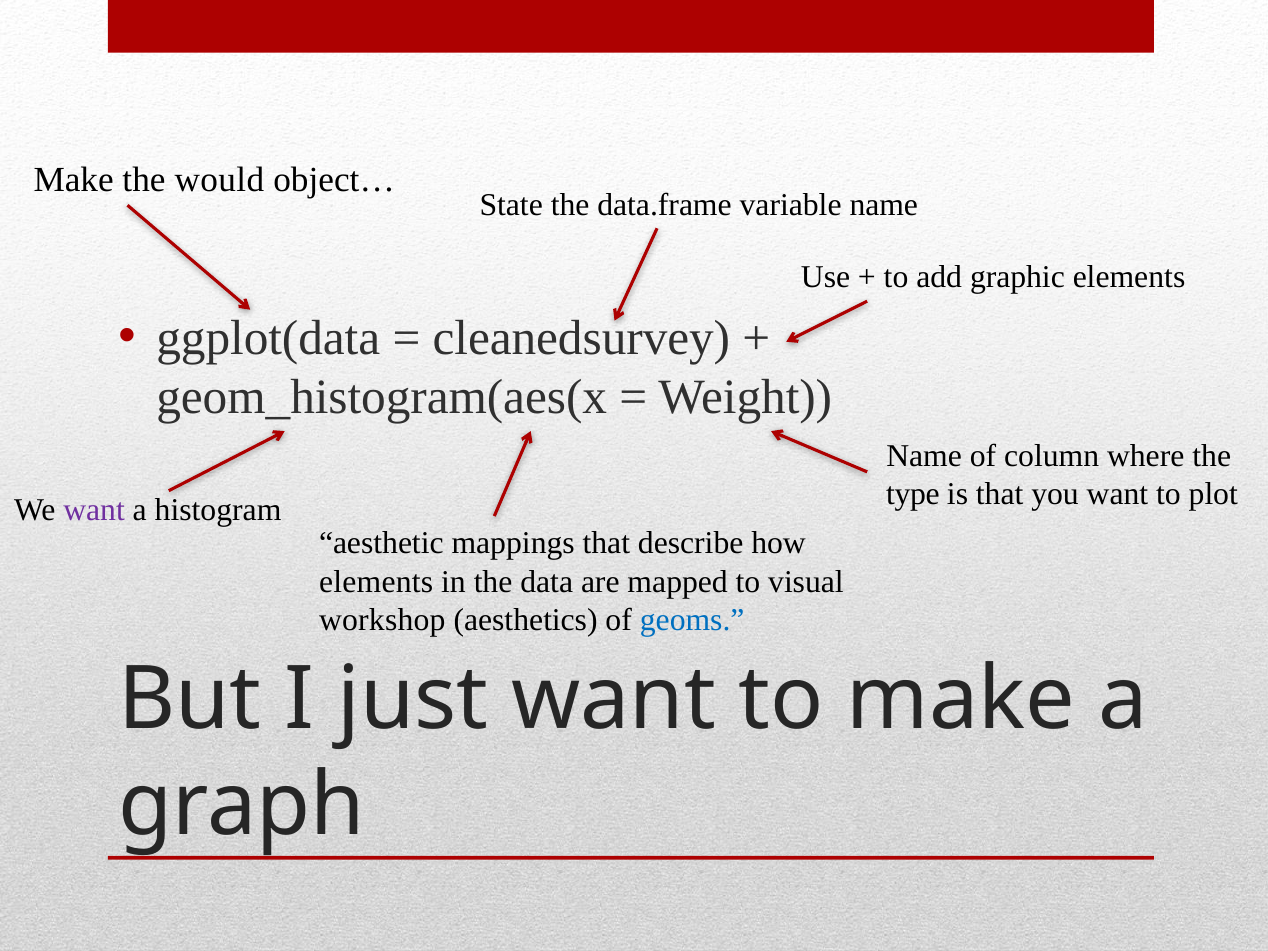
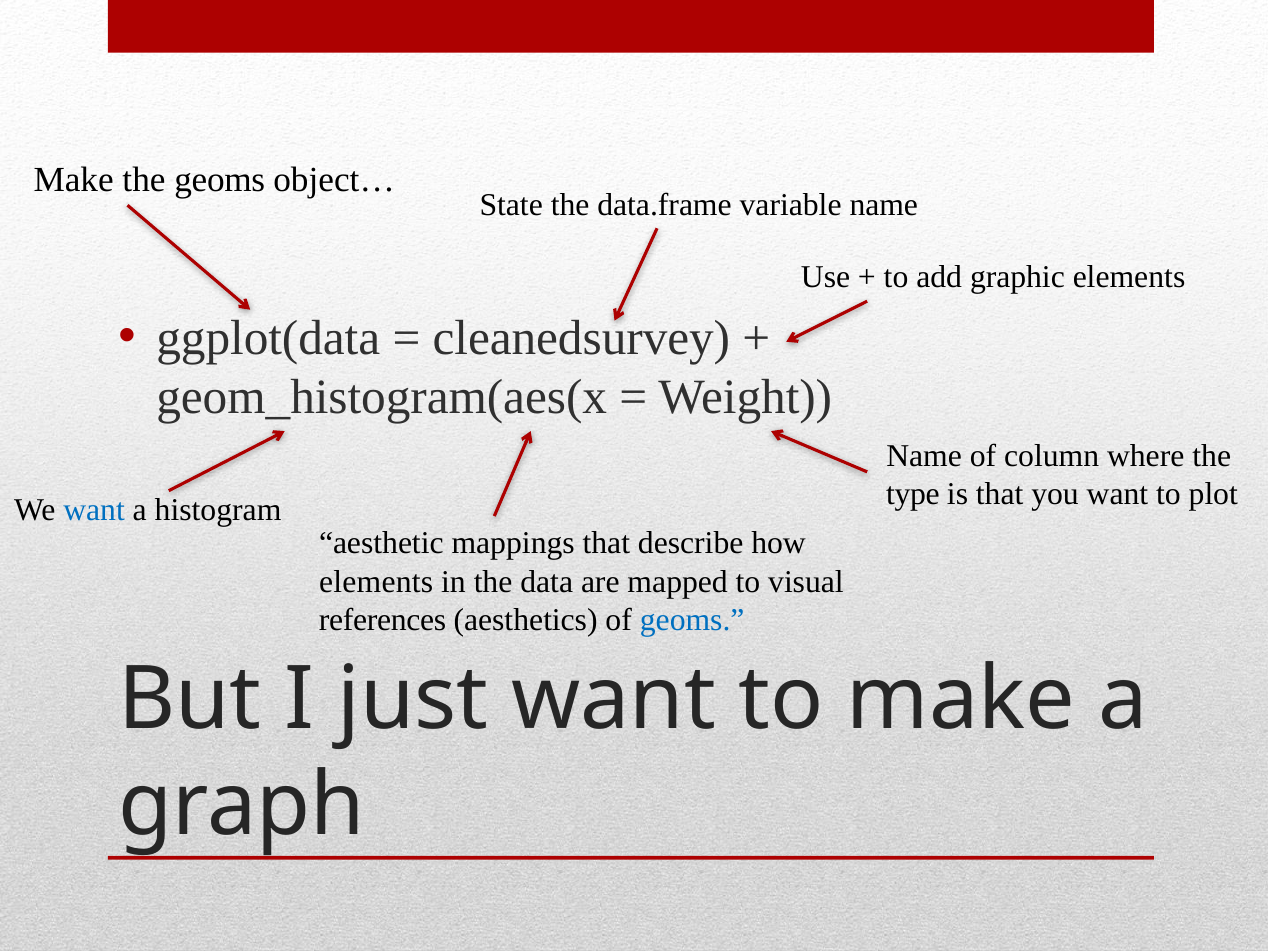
the would: would -> geoms
want at (94, 510) colour: purple -> blue
workshop: workshop -> references
